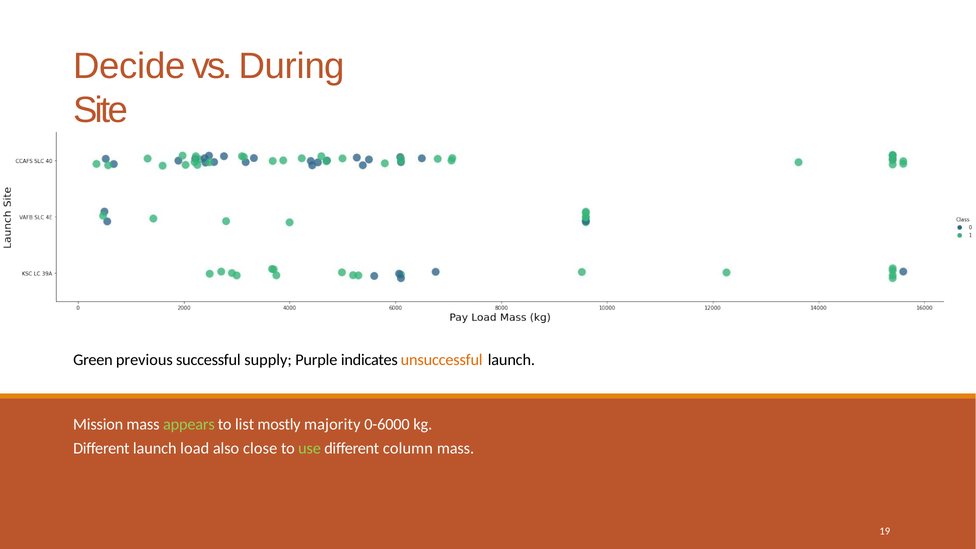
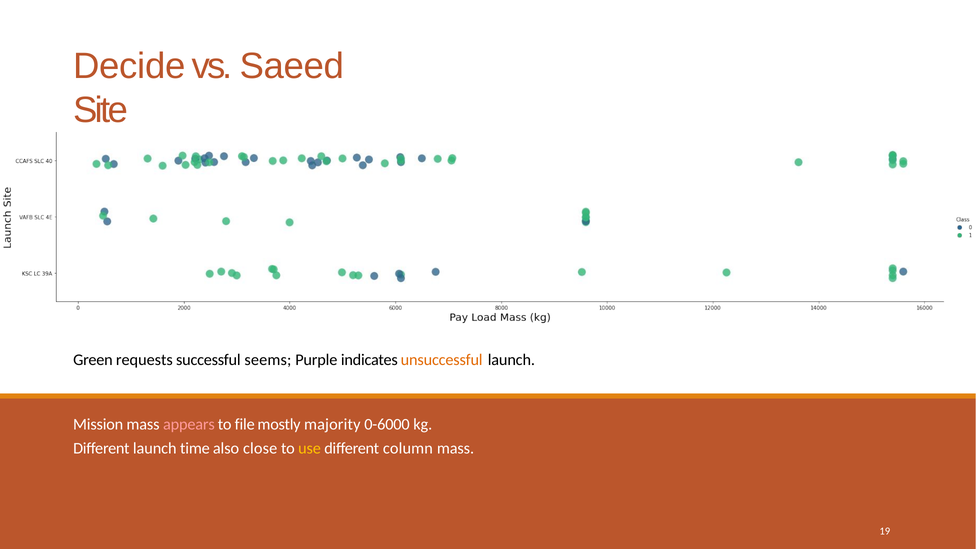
During: During -> Saeed
previous: previous -> requests
supply: supply -> seems
appears colour: light green -> pink
list: list -> file
load: load -> time
use colour: light green -> yellow
